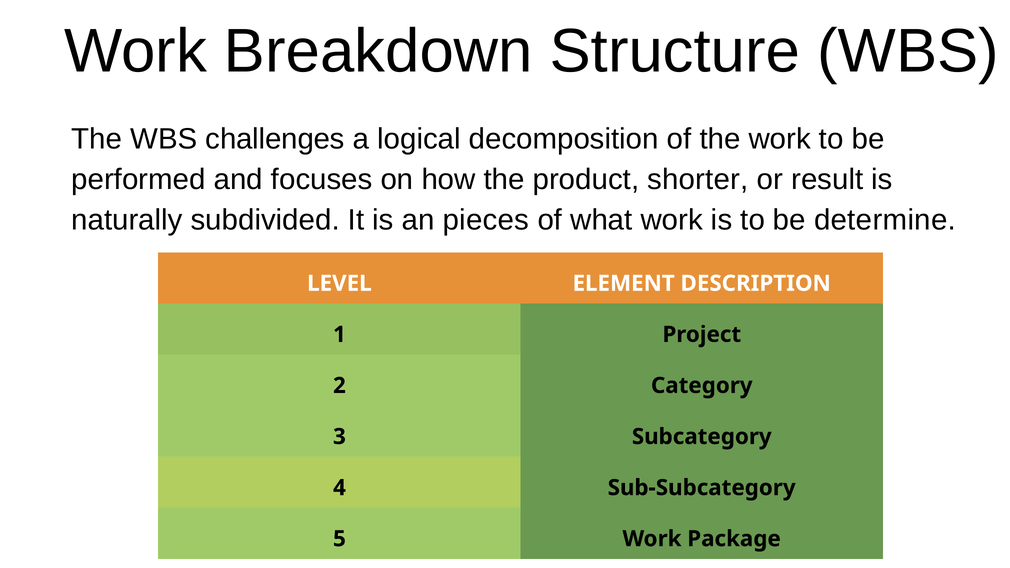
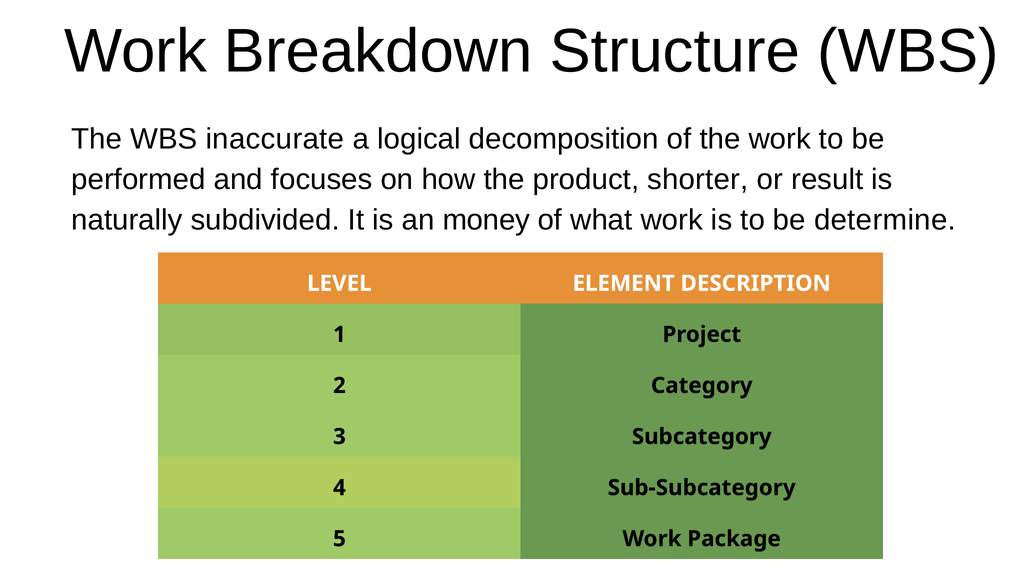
challenges: challenges -> inaccurate
pieces: pieces -> money
